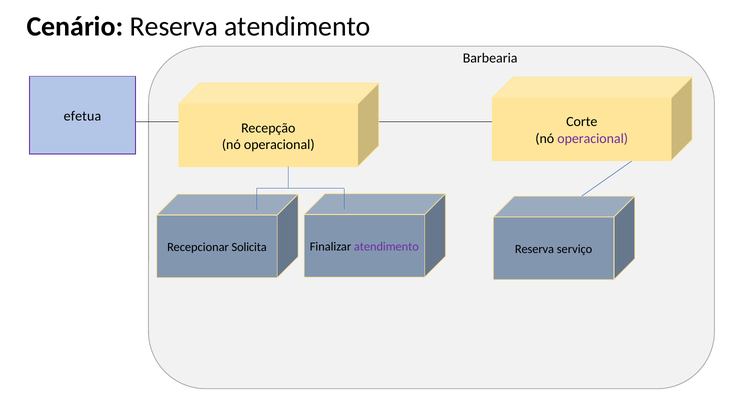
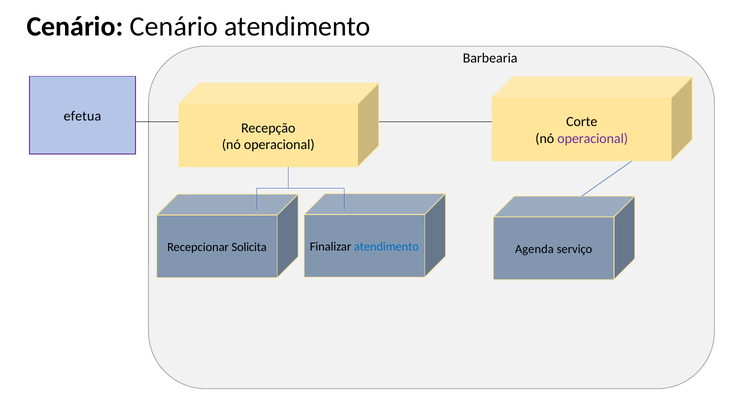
Cenário Reserva: Reserva -> Cenário
atendimento at (386, 246) colour: purple -> blue
Reserva at (534, 249): Reserva -> Agenda
